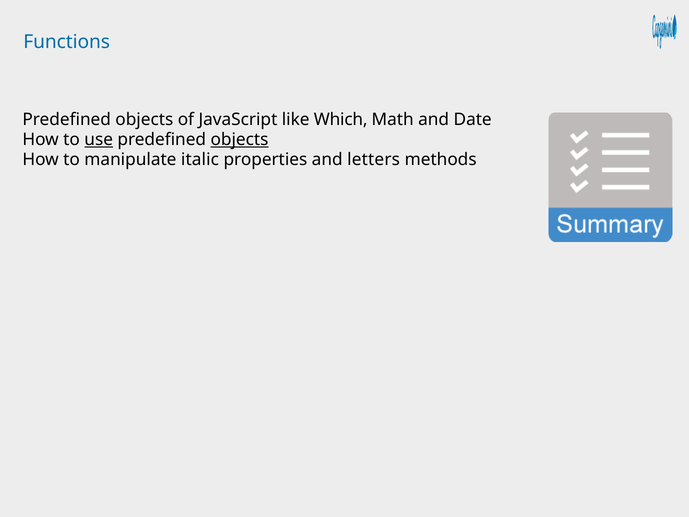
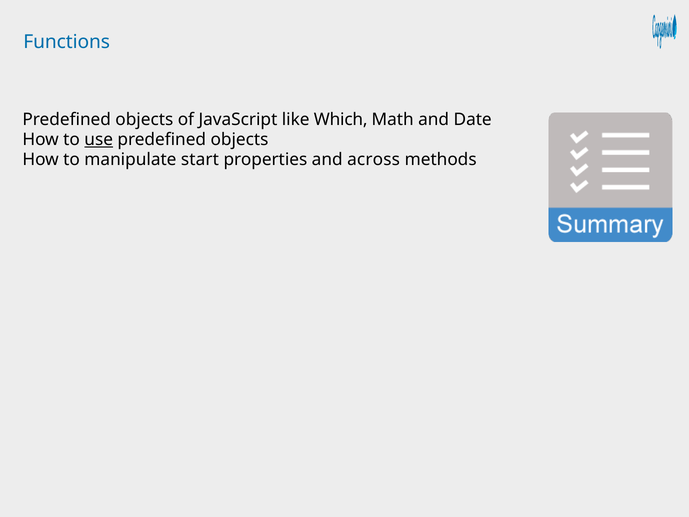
objects at (239, 139) underline: present -> none
italic: italic -> start
letters: letters -> across
